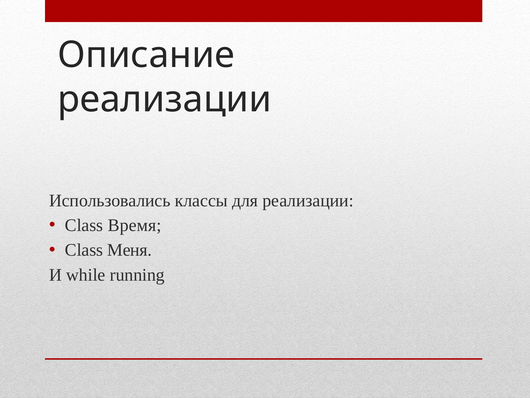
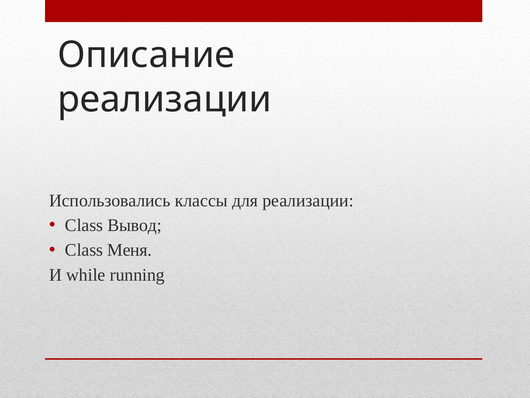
Время: Время -> Вывод
